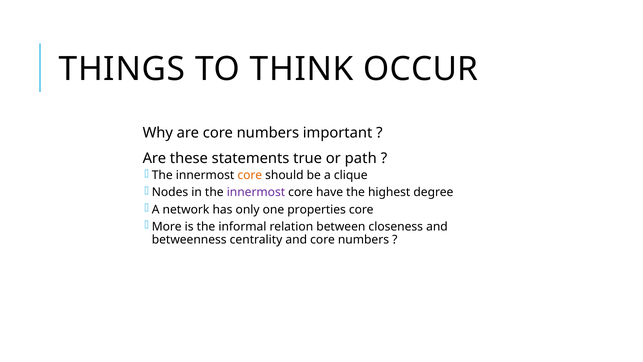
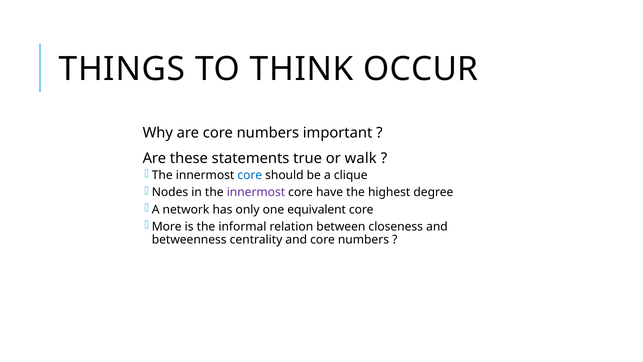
path: path -> walk
core at (250, 175) colour: orange -> blue
properties: properties -> equivalent
